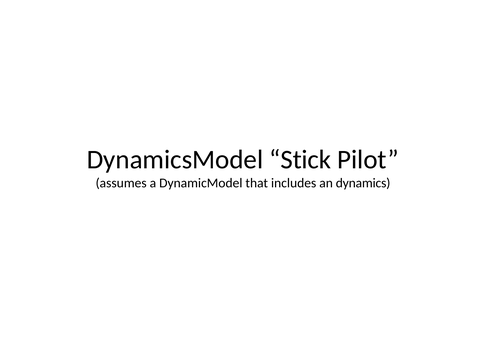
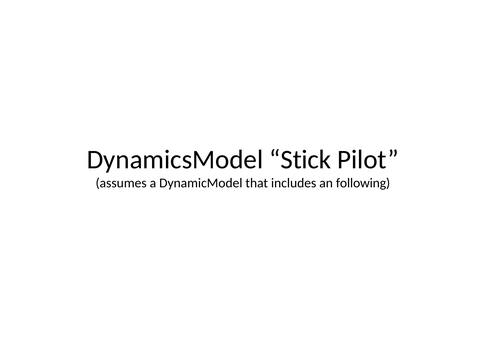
dynamics: dynamics -> following
